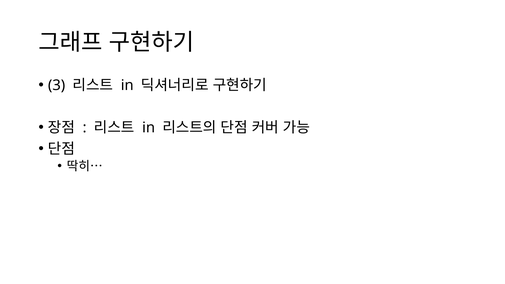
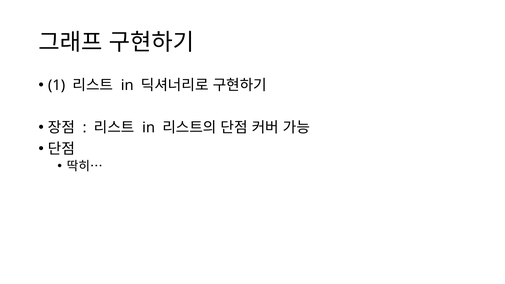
3: 3 -> 1
